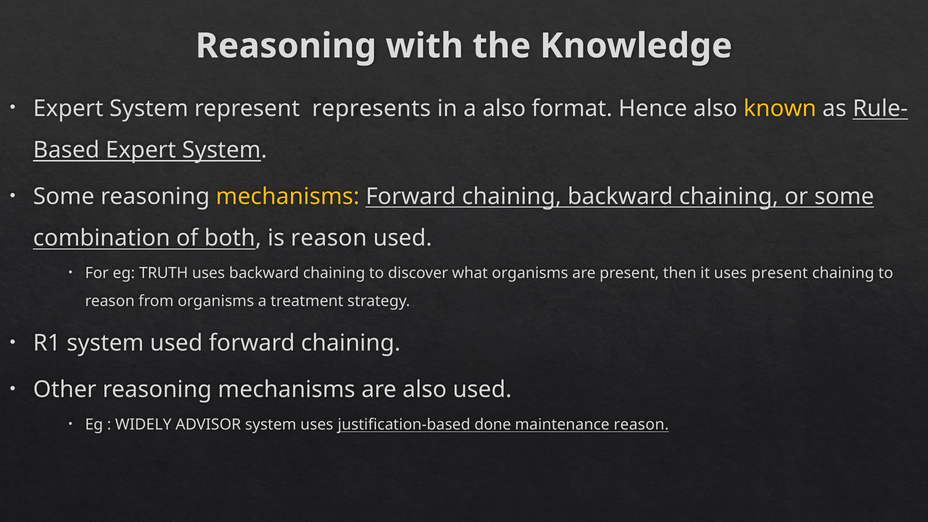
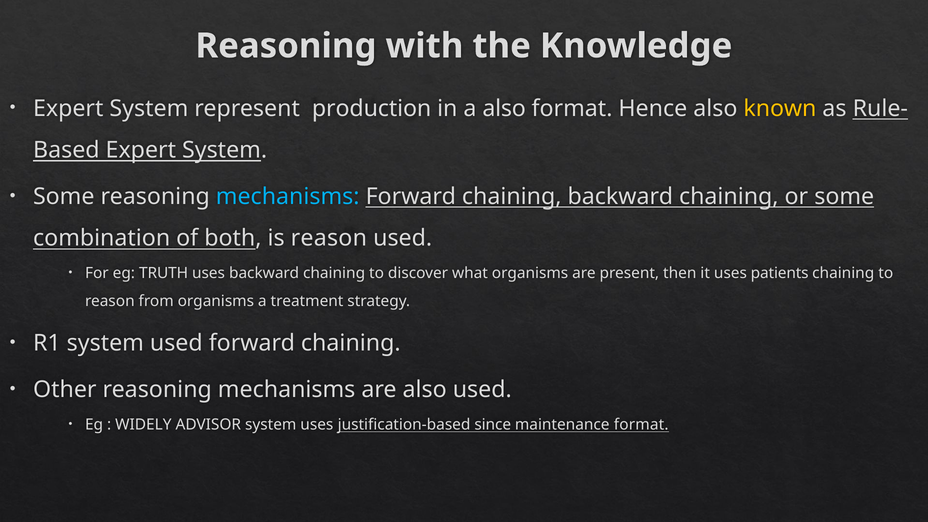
represents: represents -> production
mechanisms at (288, 197) colour: yellow -> light blue
uses present: present -> patients
done: done -> since
maintenance reason: reason -> format
